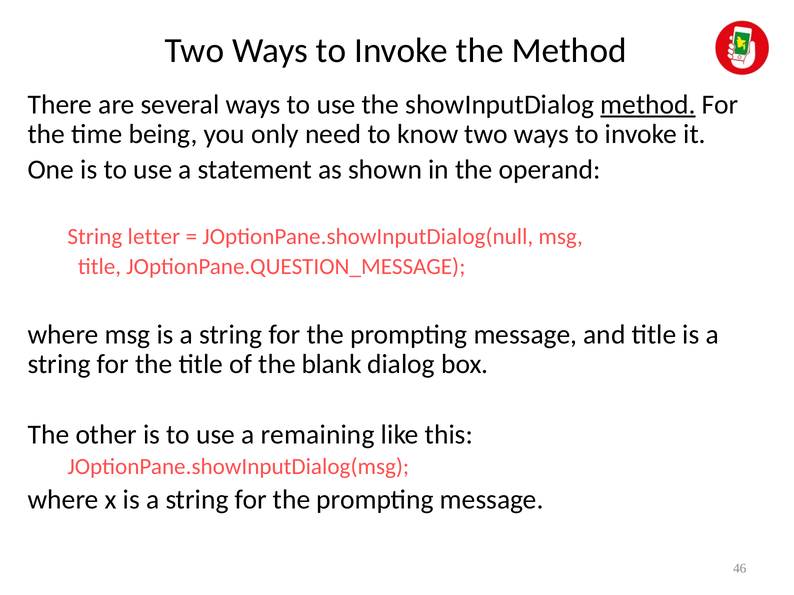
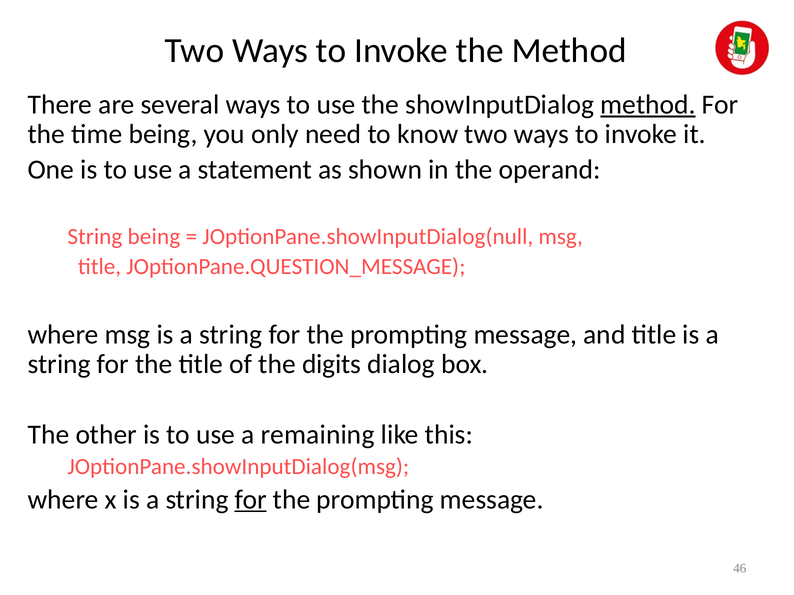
String letter: letter -> being
blank: blank -> digits
for at (251, 500) underline: none -> present
